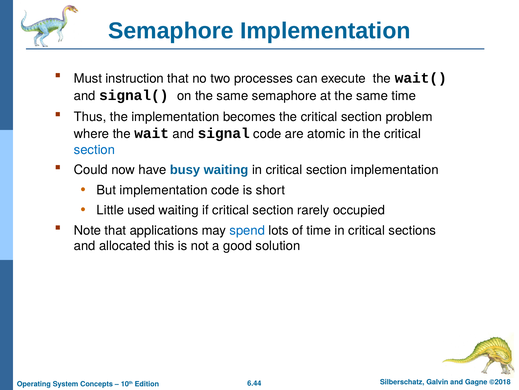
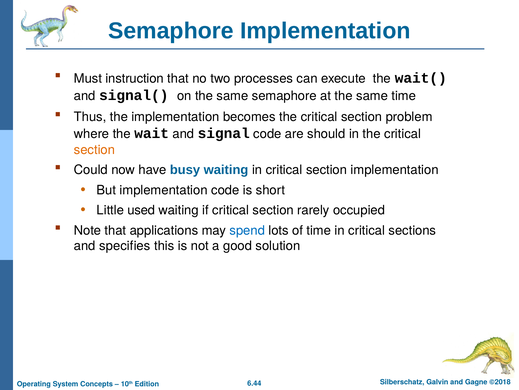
atomic: atomic -> should
section at (94, 150) colour: blue -> orange
allocated: allocated -> specifies
